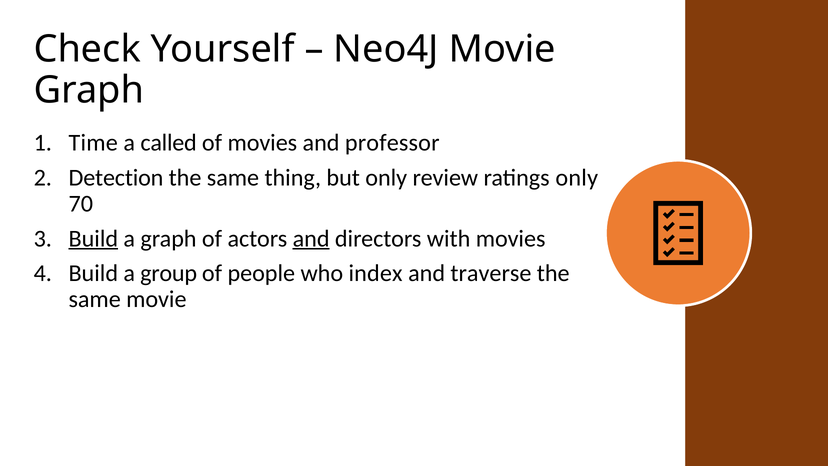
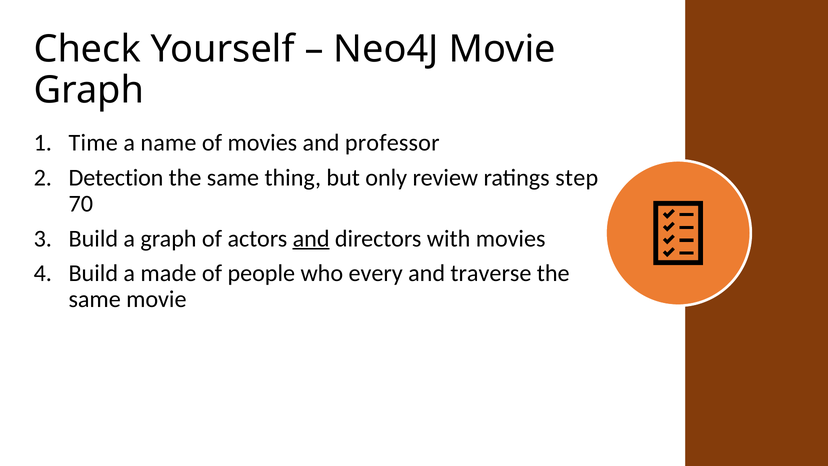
called: called -> name
ratings only: only -> step
Build at (93, 238) underline: present -> none
group: group -> made
index: index -> every
